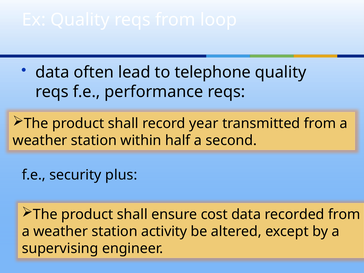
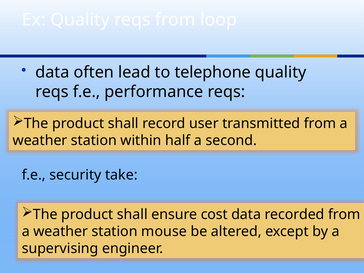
year: year -> user
plus: plus -> take
activity: activity -> mouse
